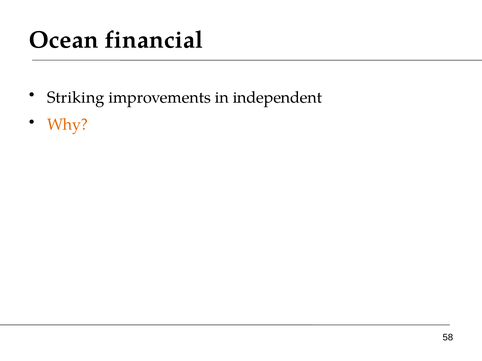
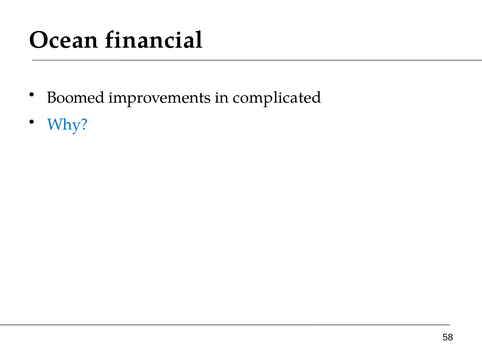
Striking: Striking -> Boomed
independent: independent -> complicated
Why colour: orange -> blue
